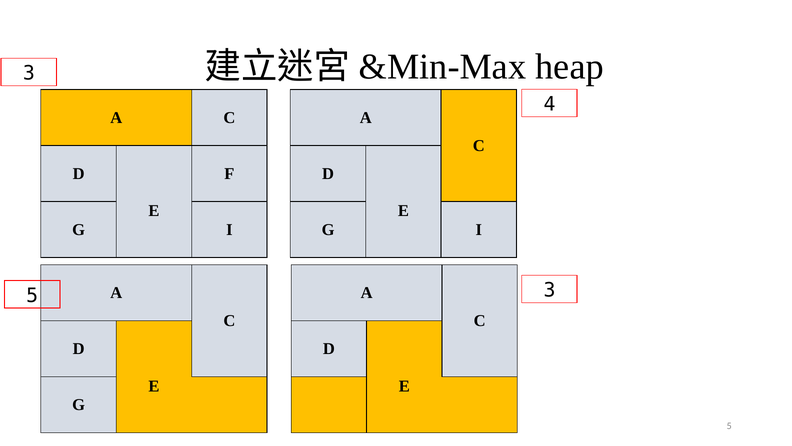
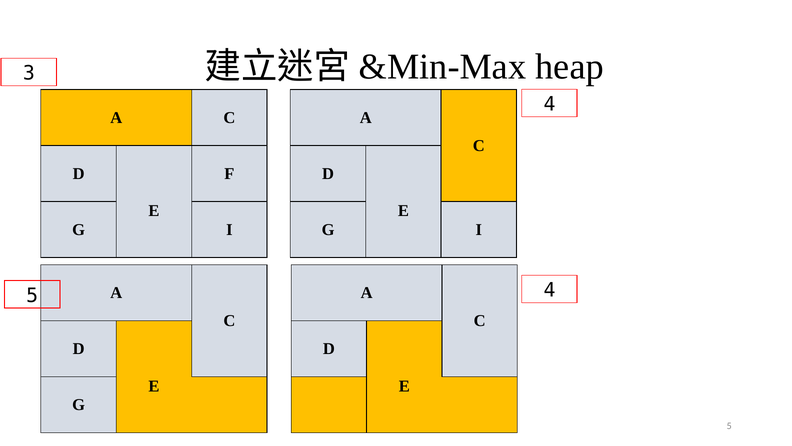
5 3: 3 -> 4
